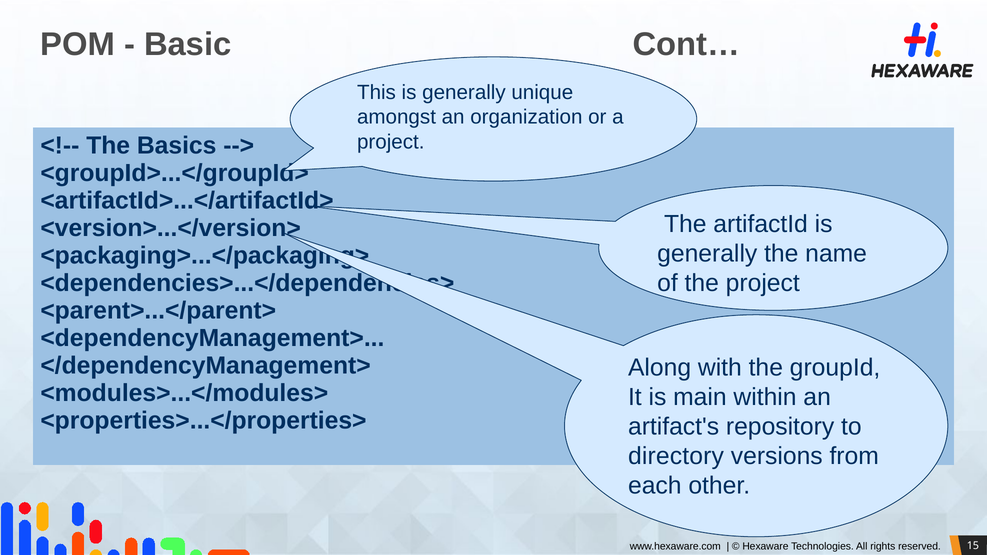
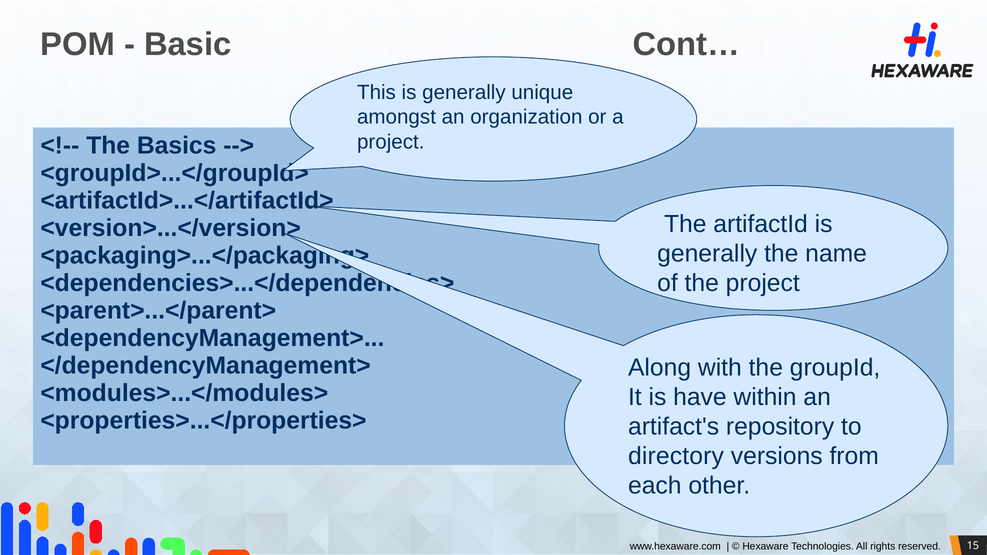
main: main -> have
